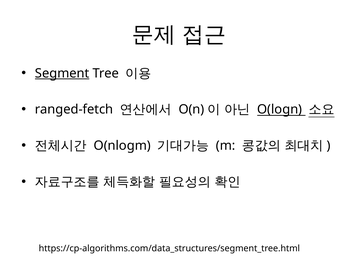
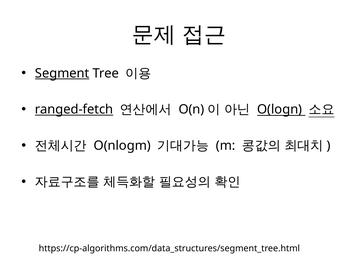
ranged-fetch underline: none -> present
